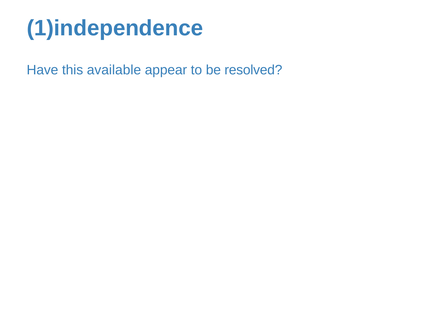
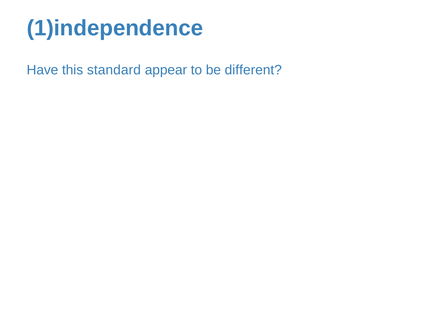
available: available -> standard
resolved: resolved -> different
